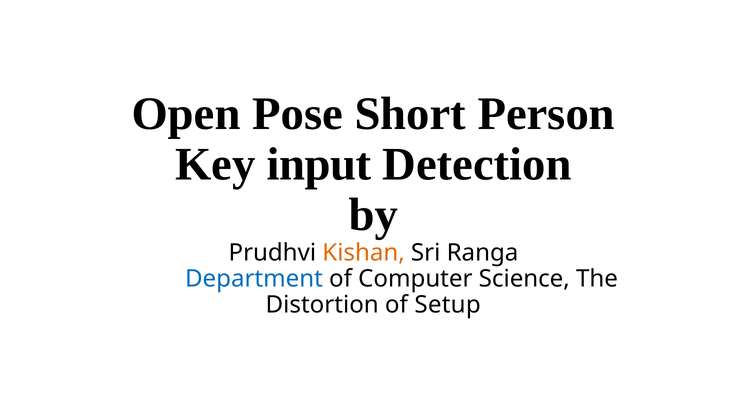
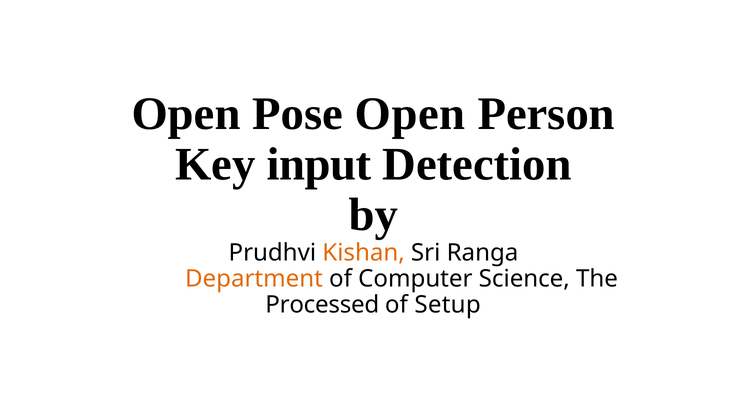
Pose Short: Short -> Open
Department colour: blue -> orange
Distortion: Distortion -> Processed
